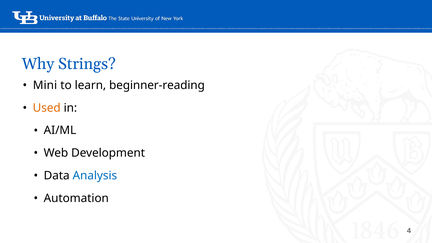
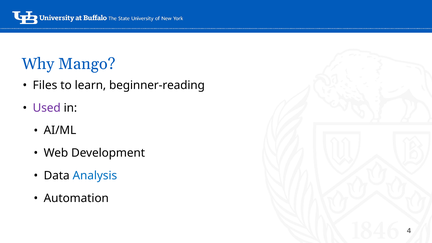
Strings: Strings -> Mango
Mini: Mini -> Files
Used colour: orange -> purple
